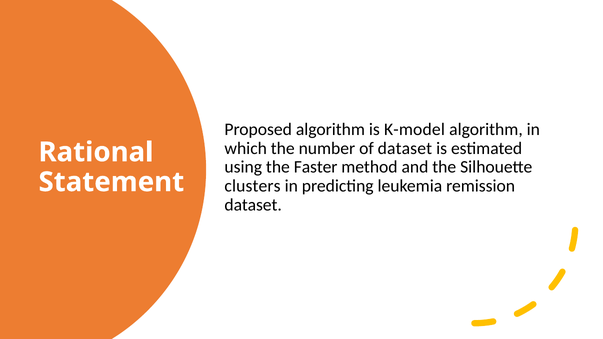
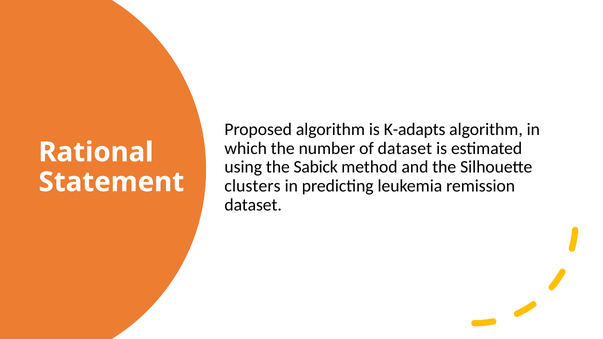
K-model: K-model -> K-adapts
Faster: Faster -> Sabick
